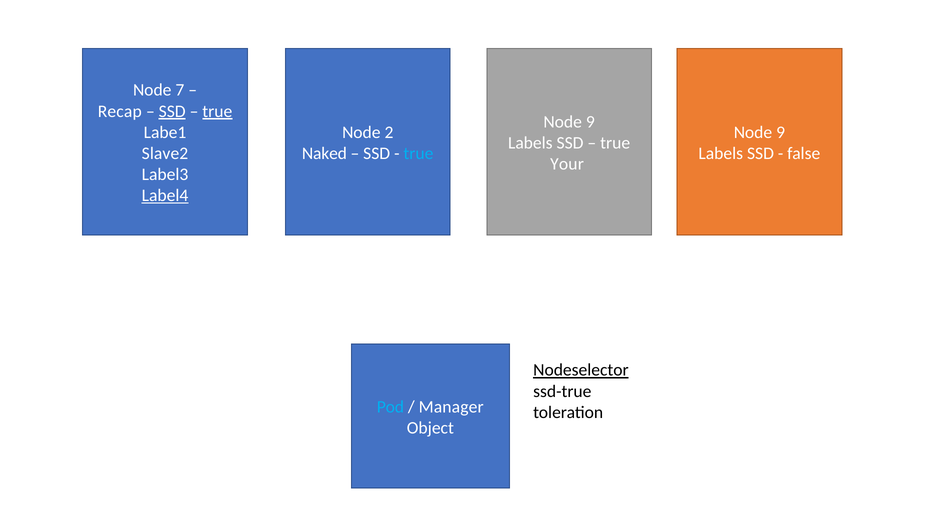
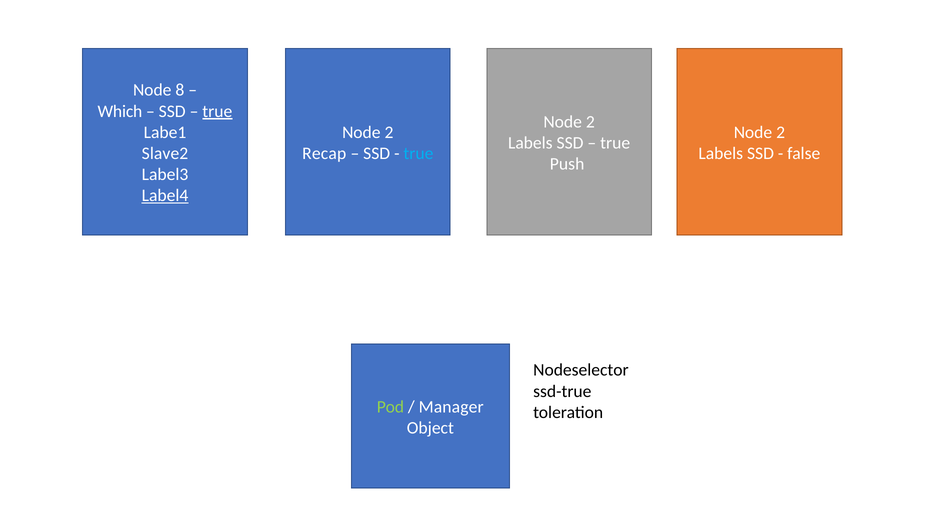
7: 7 -> 8
Recap: Recap -> Which
SSD at (172, 111) underline: present -> none
9 at (590, 122): 9 -> 2
9 at (781, 132): 9 -> 2
Naked: Naked -> Recap
Your: Your -> Push
Nodeselector underline: present -> none
Pod colour: light blue -> light green
